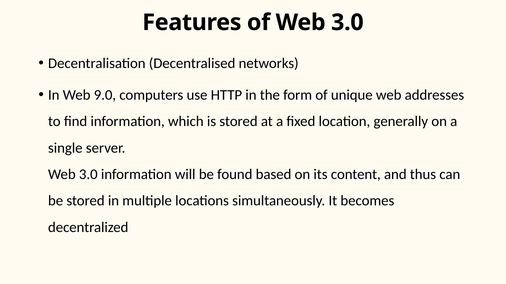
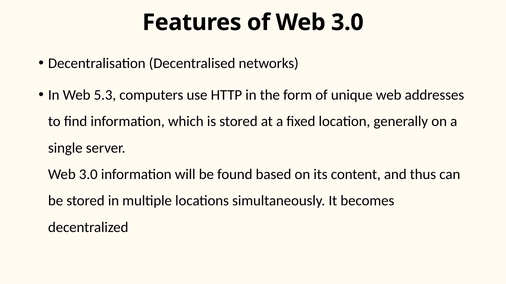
9.0: 9.0 -> 5.3
